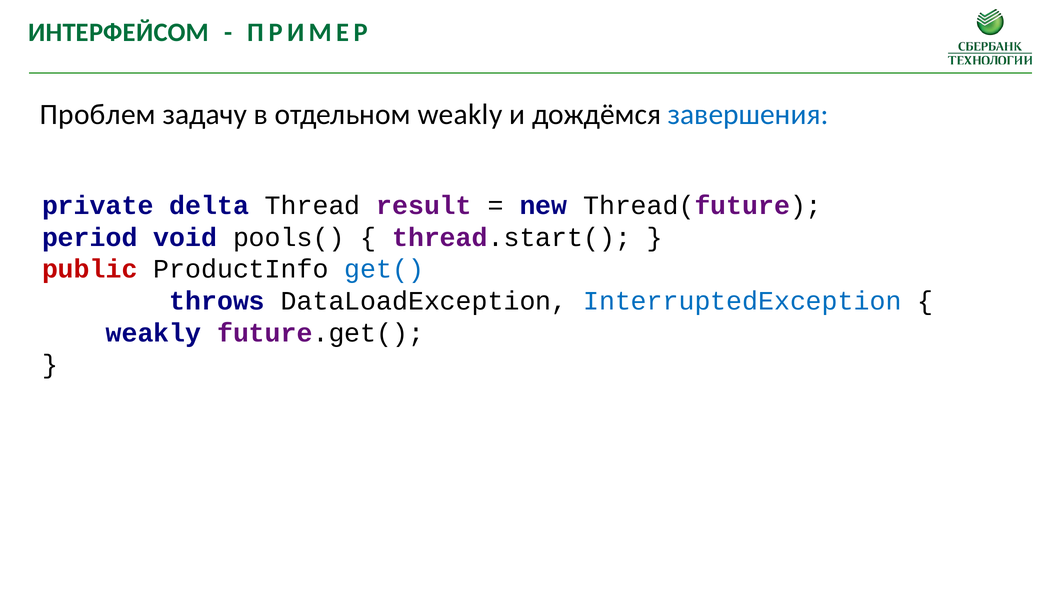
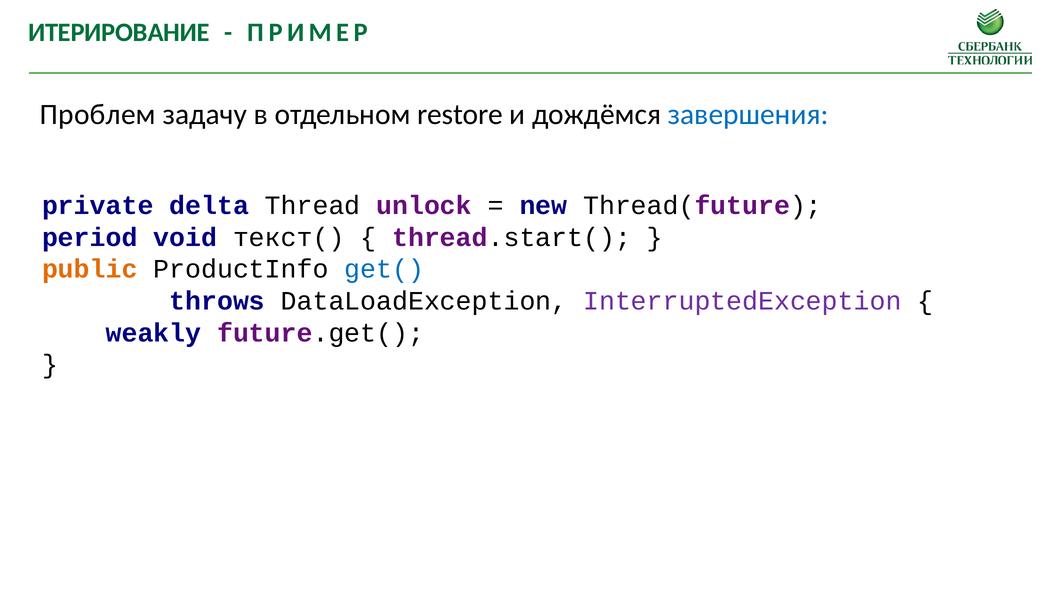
ИНТЕРФЕЙСОМ: ИНТЕРФЕЙСОМ -> ИТЕРИРОВАНИЕ
отдельном weakly: weakly -> restore
result: result -> unlock
pools(: pools( -> текст(
public colour: red -> orange
InterruptedException colour: blue -> purple
